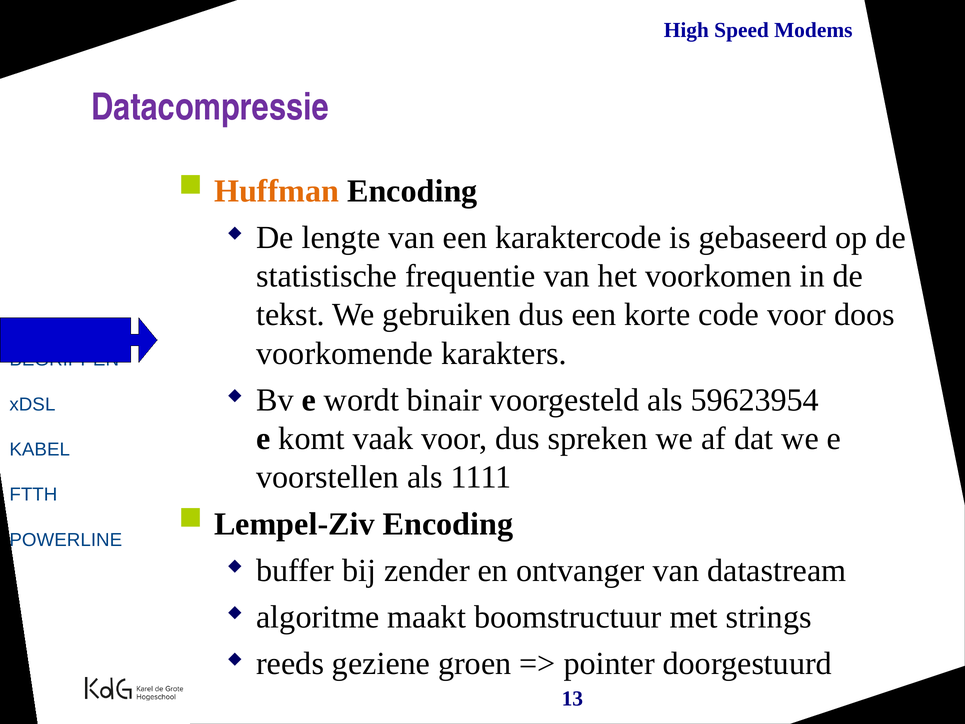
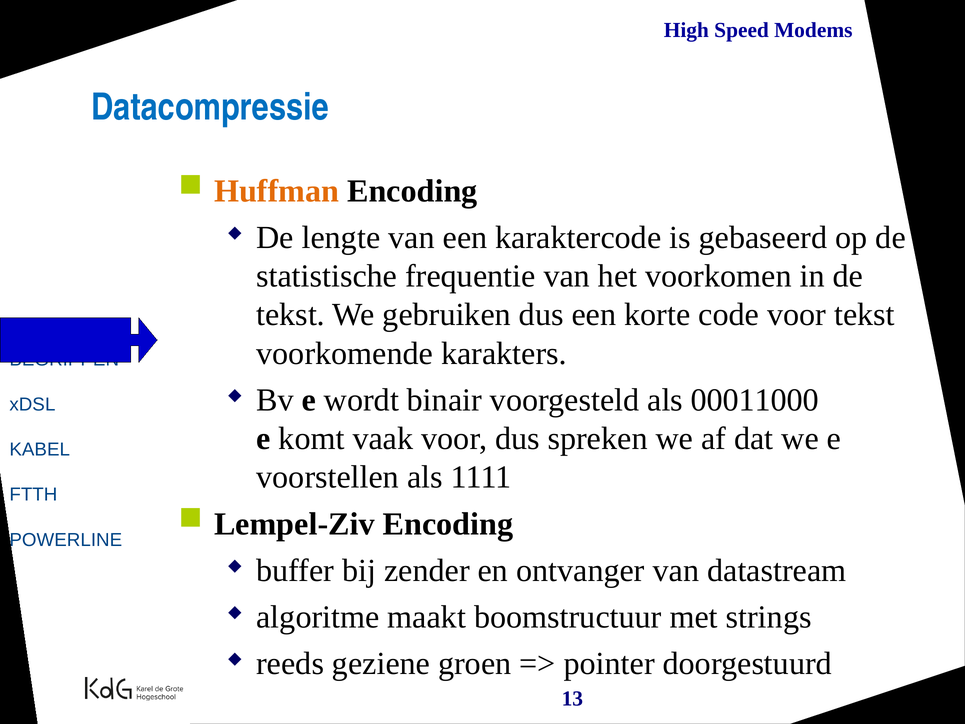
Datacompressie colour: purple -> blue
voor doos: doos -> tekst
59623954: 59623954 -> 00011000
